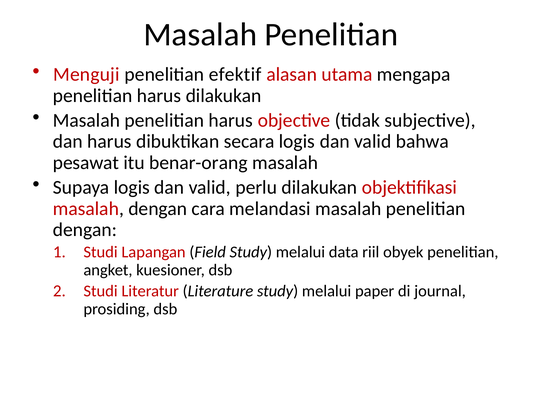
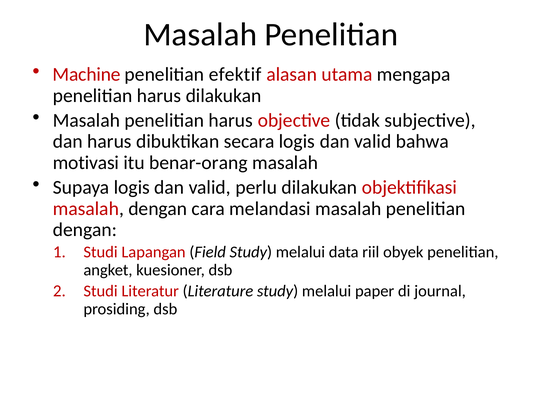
Menguji: Menguji -> Machine
pesawat: pesawat -> motivasi
